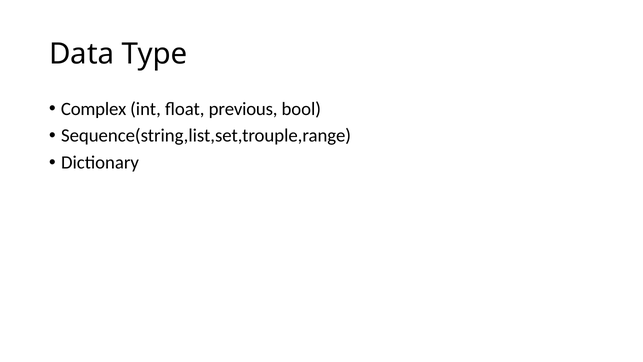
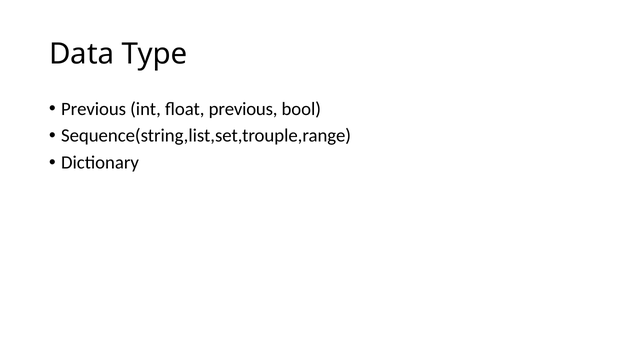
Complex at (94, 109): Complex -> Previous
